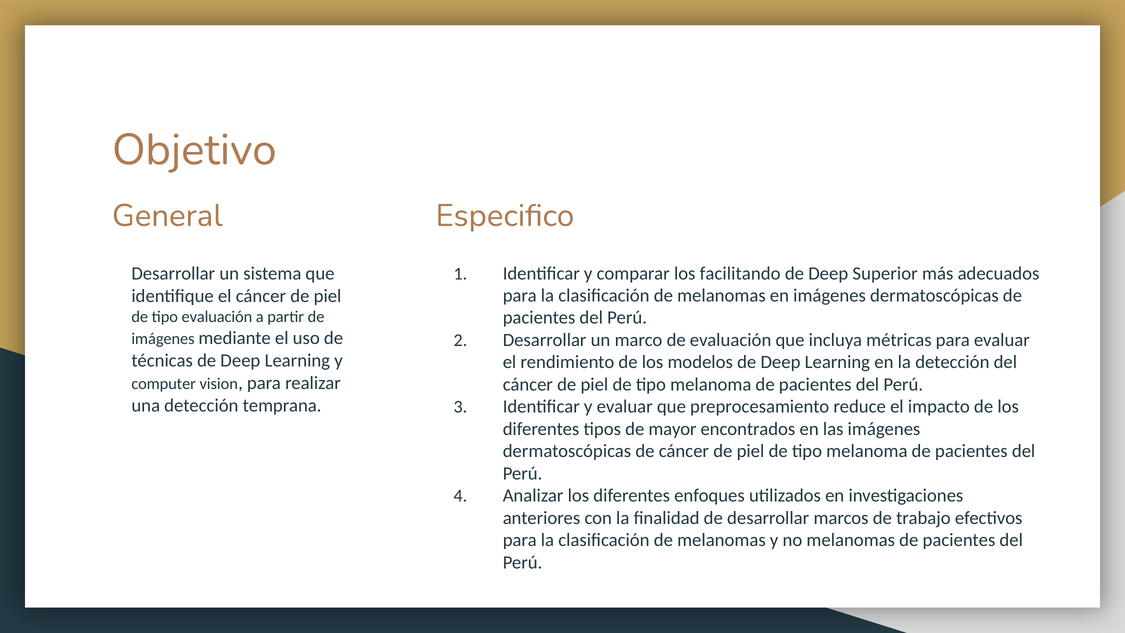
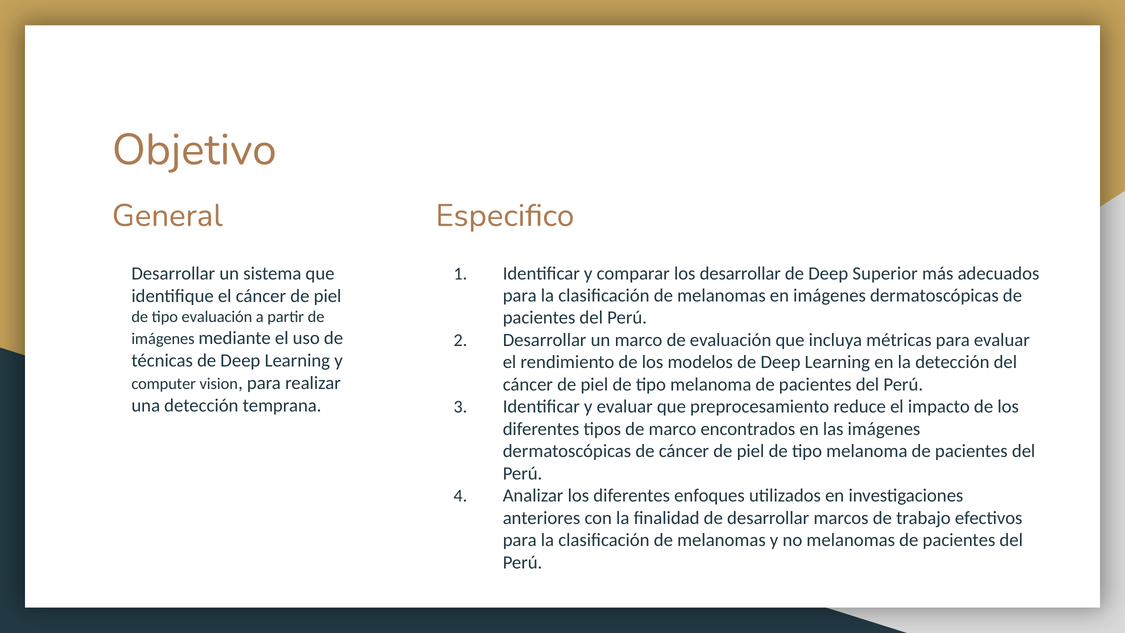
los facilitando: facilitando -> desarrollar
de mayor: mayor -> marco
